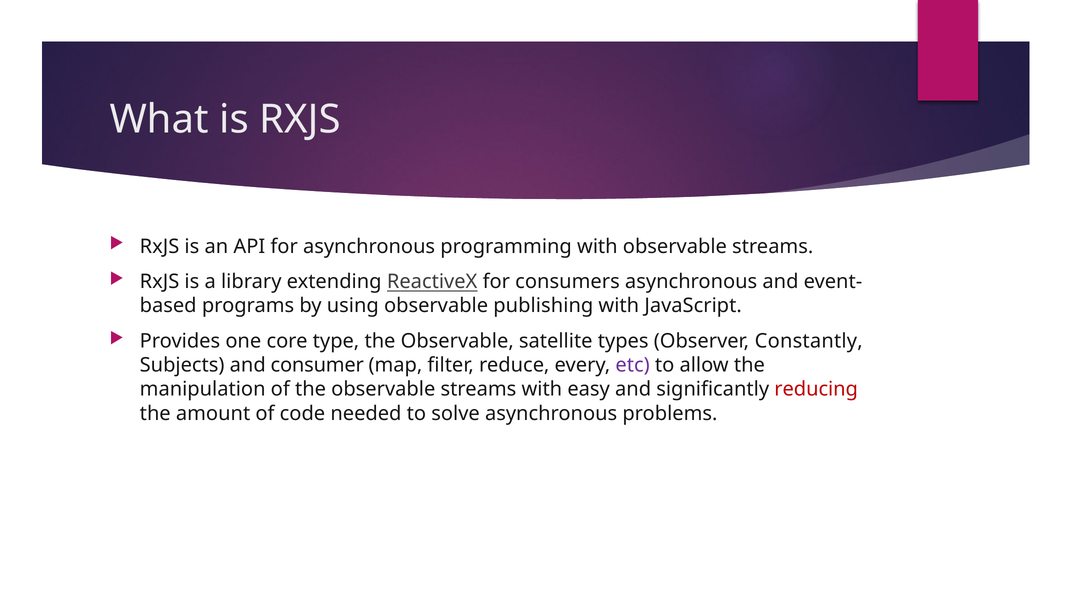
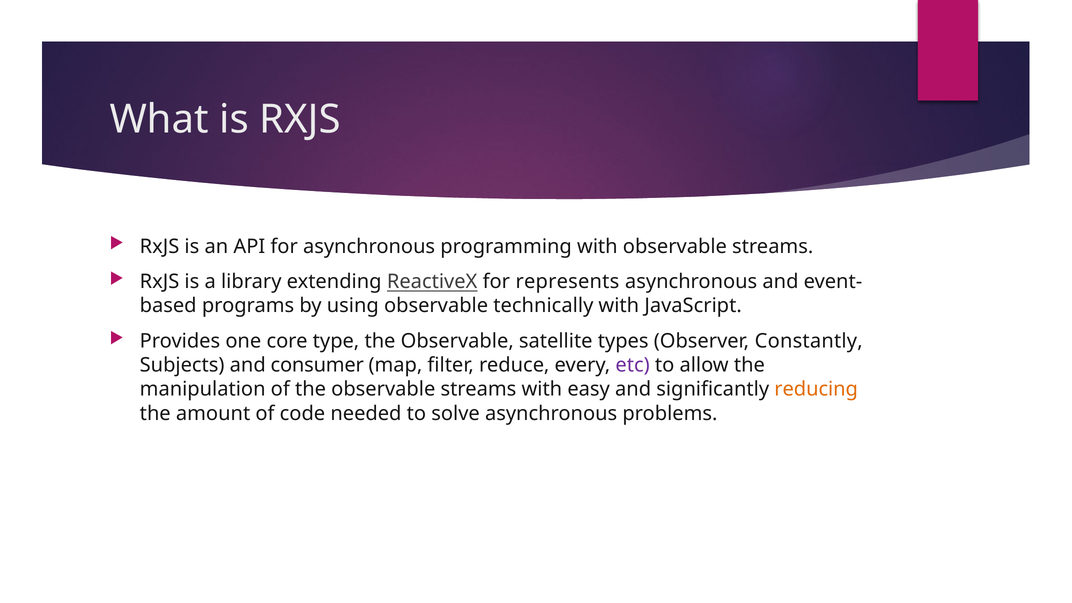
consumers: consumers -> represents
publishing: publishing -> technically
reducing colour: red -> orange
